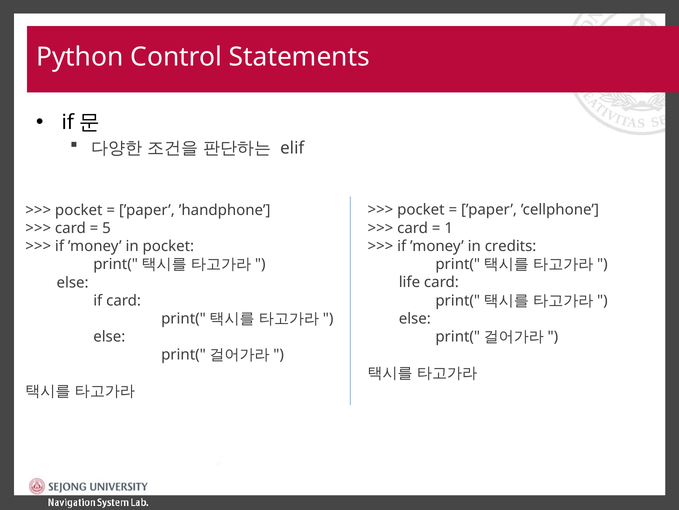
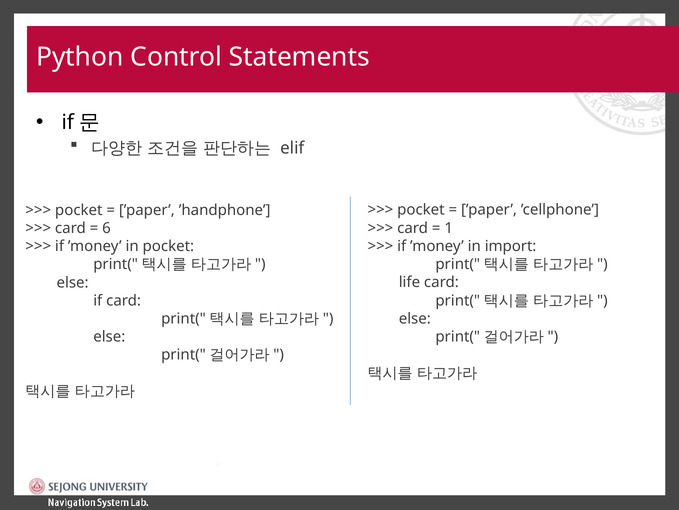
5: 5 -> 6
credits: credits -> import
